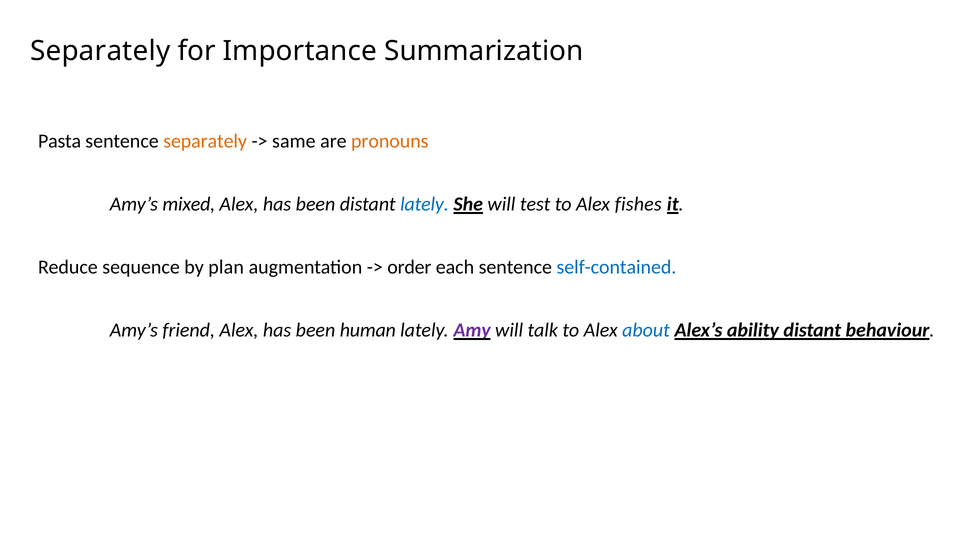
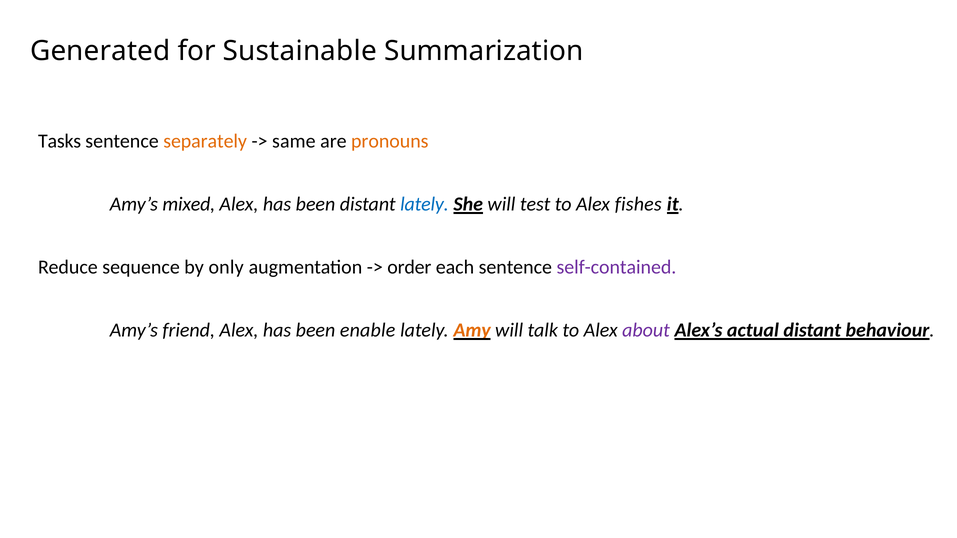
Separately at (100, 51): Separately -> Generated
Importance: Importance -> Sustainable
Pasta: Pasta -> Tasks
plan: plan -> only
self-contained colour: blue -> purple
human: human -> enable
Amy colour: purple -> orange
about colour: blue -> purple
ability: ability -> actual
